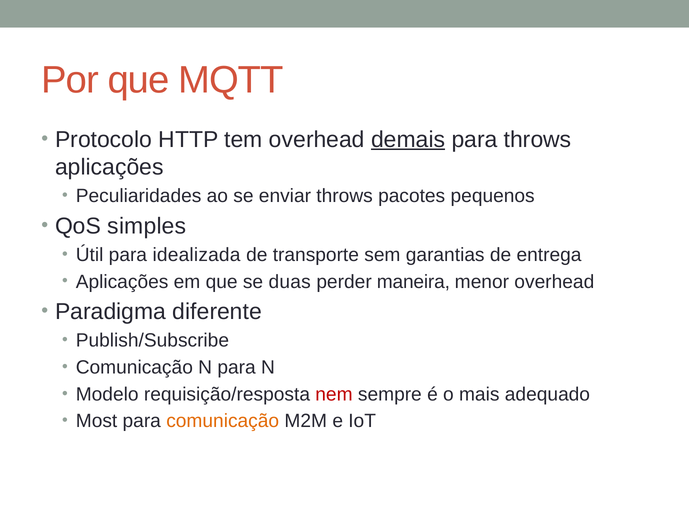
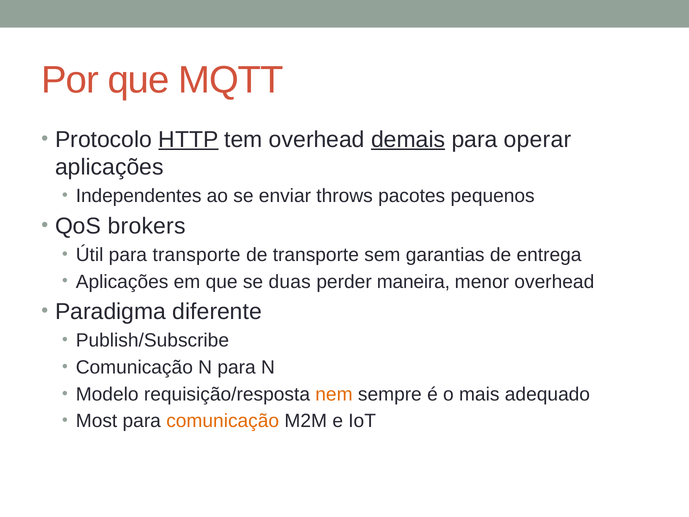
HTTP underline: none -> present
para throws: throws -> operar
Peculiaridades: Peculiaridades -> Independentes
simples: simples -> brokers
para idealizada: idealizada -> transporte
nem colour: red -> orange
